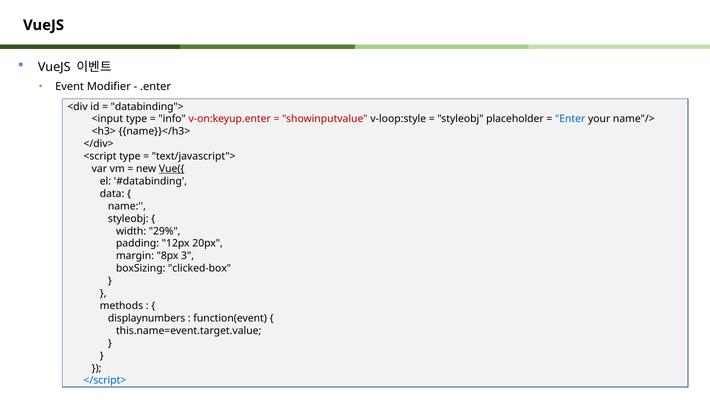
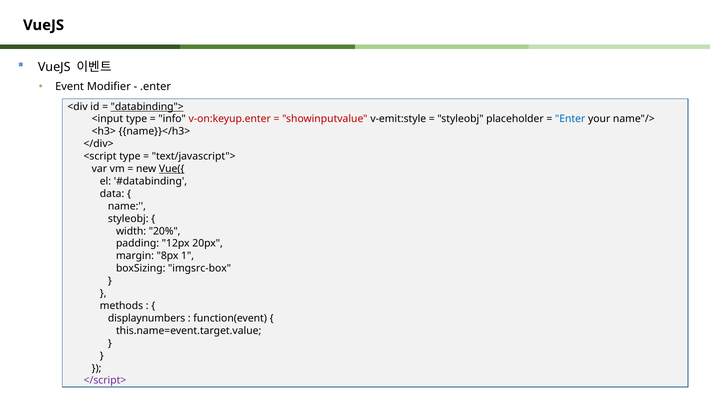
databinding"> underline: none -> present
v-loop:style: v-loop:style -> v-emit:style
29%: 29% -> 20%
3: 3 -> 1
clicked-box: clicked-box -> imgsrc-box
</script> colour: blue -> purple
